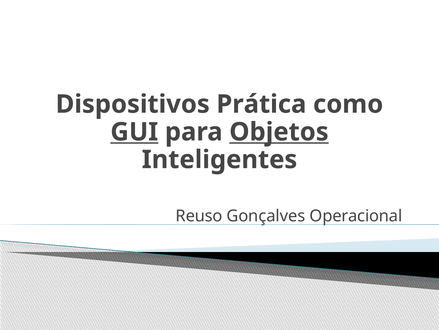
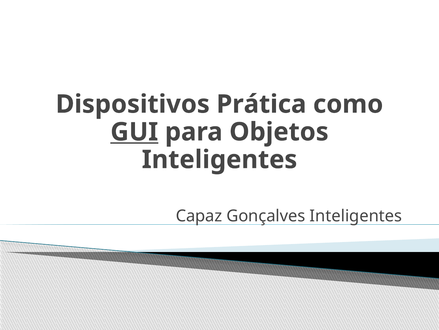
Objetos underline: present -> none
Reuso: Reuso -> Capaz
Gonçalves Operacional: Operacional -> Inteligentes
